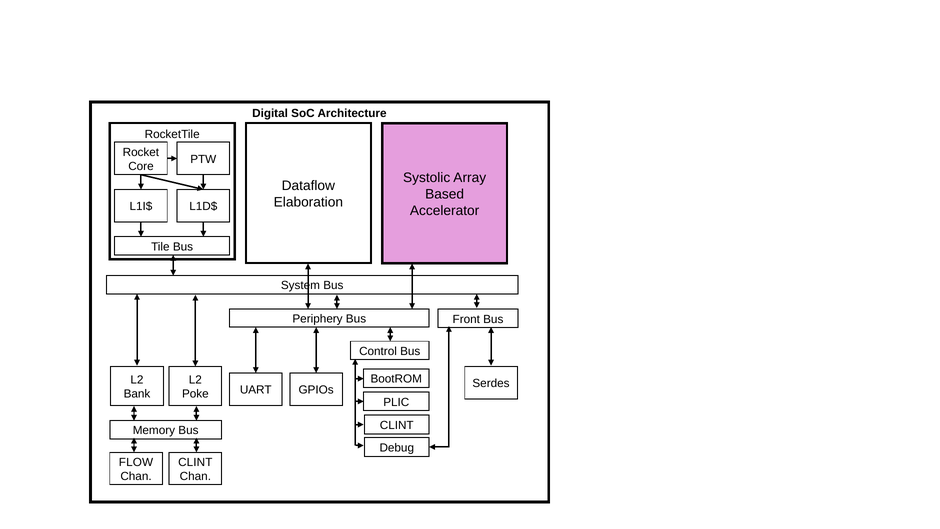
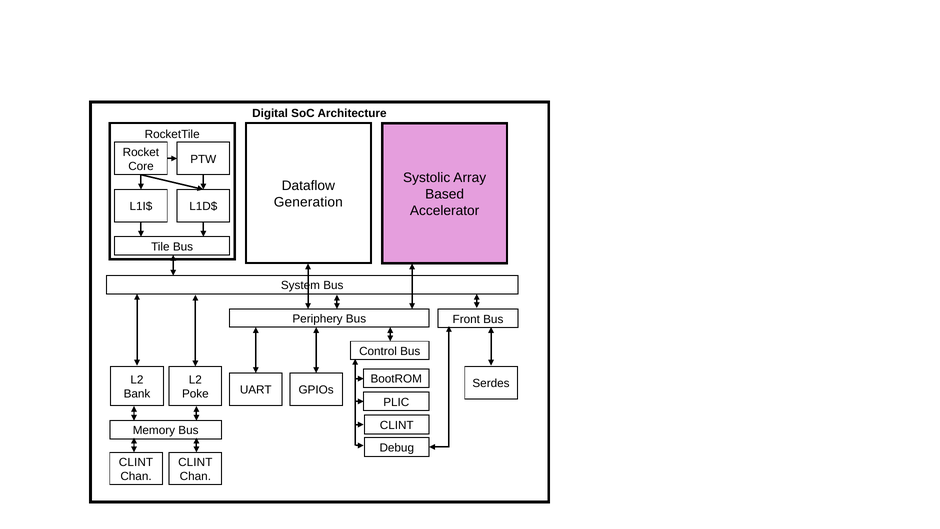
Elaboration: Elaboration -> Generation
FLOW at (136, 462): FLOW -> CLINT
